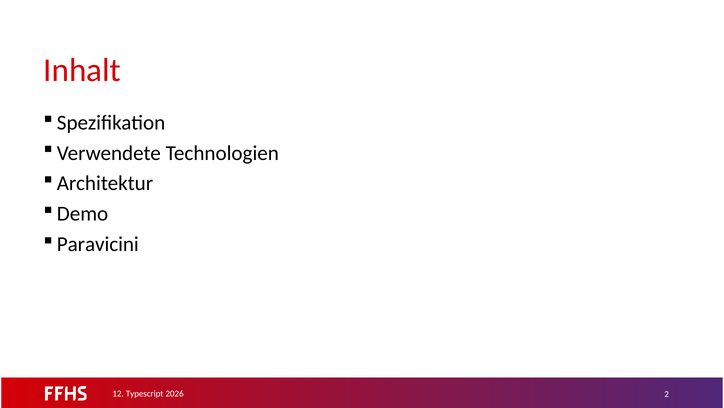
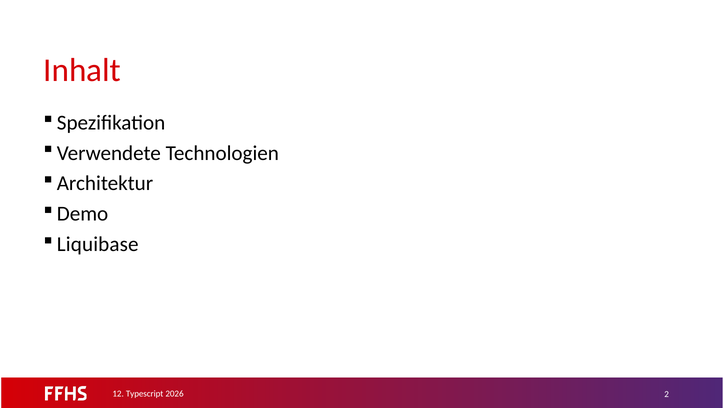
Paravicini: Paravicini -> Liquibase
